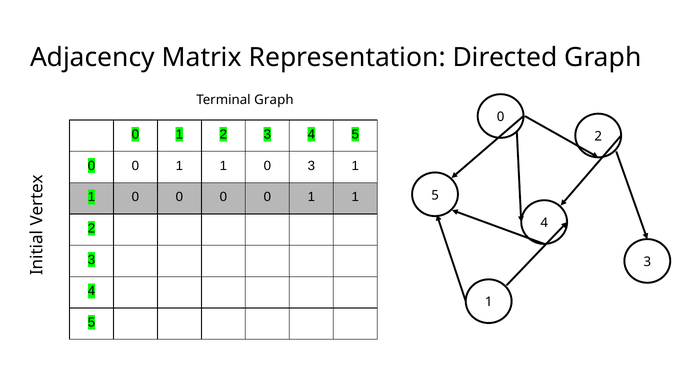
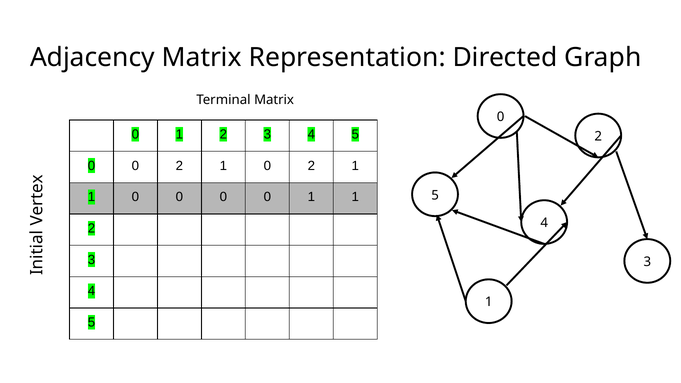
Terminal Graph: Graph -> Matrix
1 at (179, 166): 1 -> 2
1 0 3: 3 -> 2
